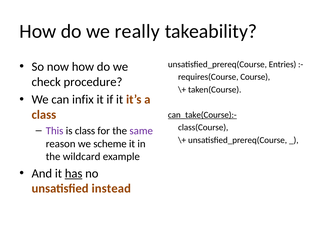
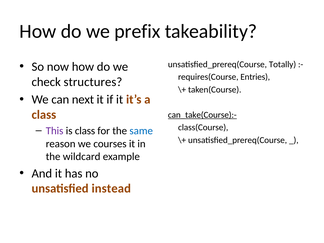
really: really -> prefix
Entries: Entries -> Totally
Course: Course -> Entries
procedure: procedure -> structures
infix: infix -> next
same colour: purple -> blue
scheme: scheme -> courses
has underline: present -> none
